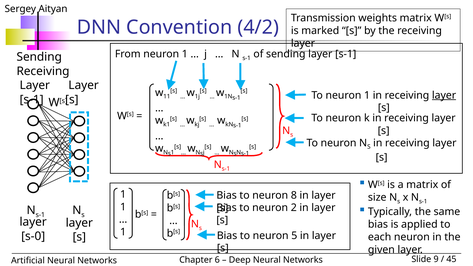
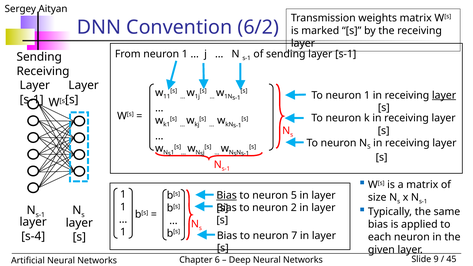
4/2: 4/2 -> 6/2
Bias at (227, 196) underline: none -> present
8: 8 -> 5
5: 5 -> 7
s-0: s-0 -> s-4
